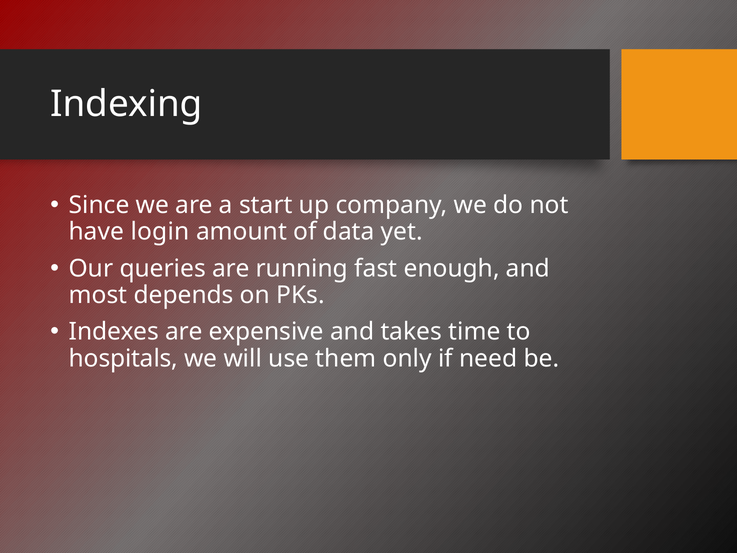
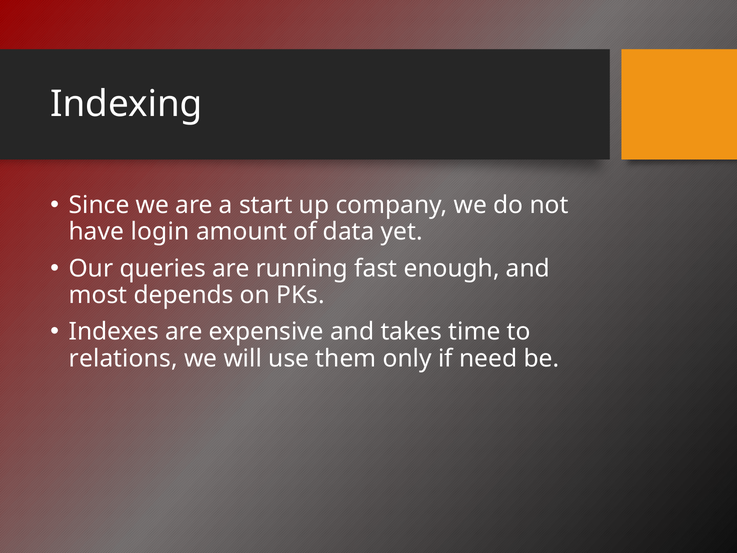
hospitals: hospitals -> relations
